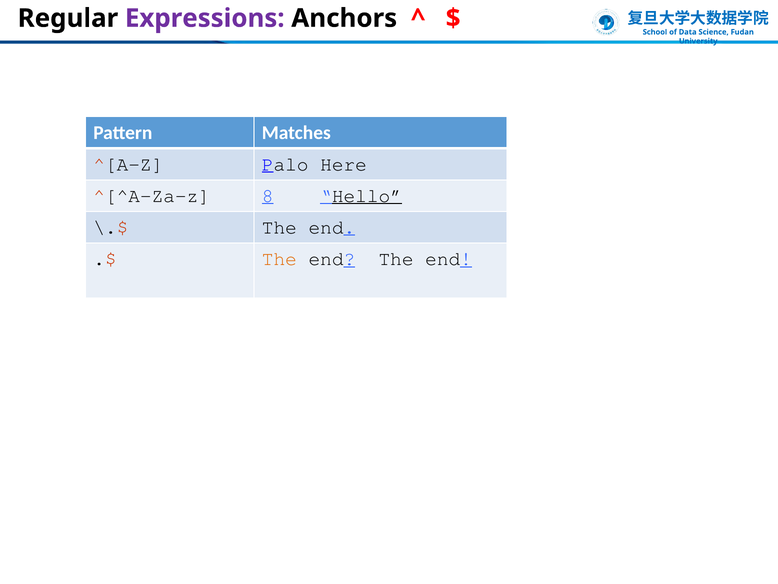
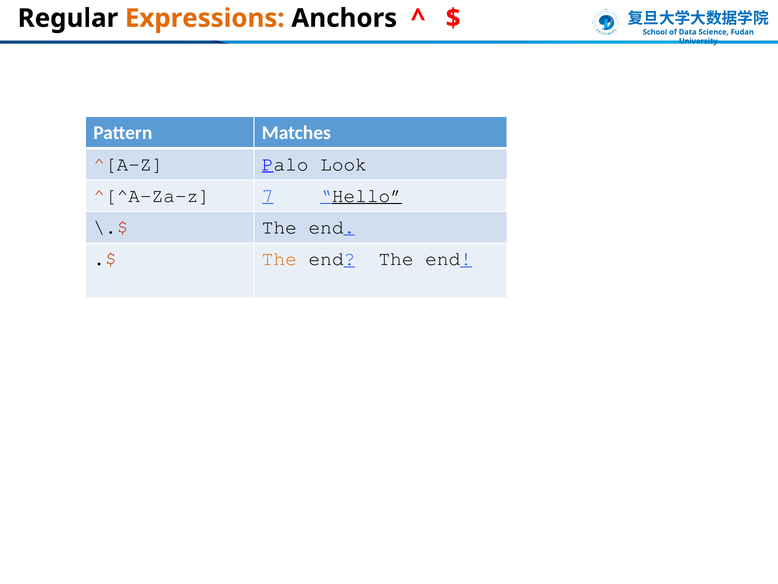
Expressions colour: purple -> orange
Here: Here -> Look
8: 8 -> 7
